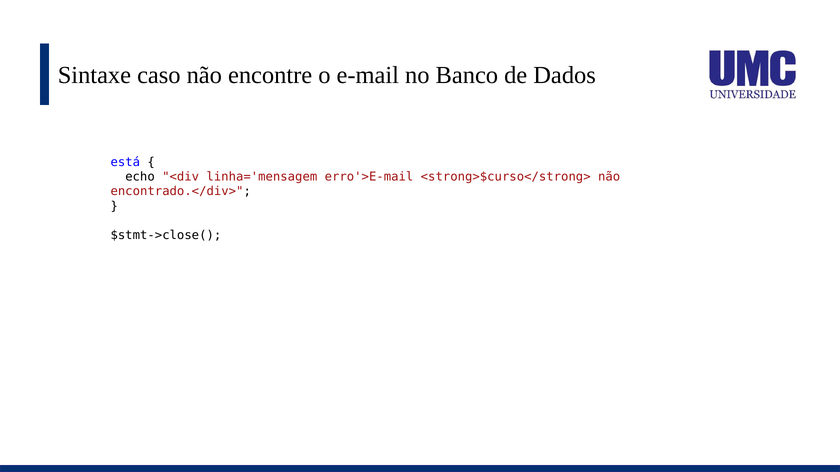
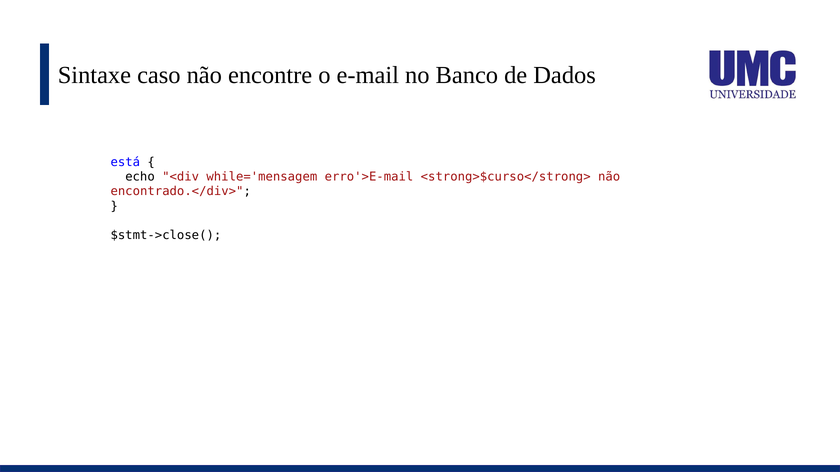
linha='mensagem: linha='mensagem -> while='mensagem
